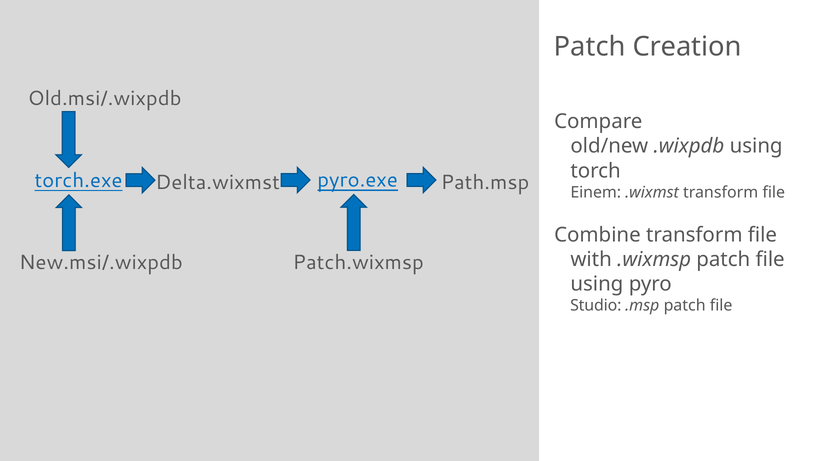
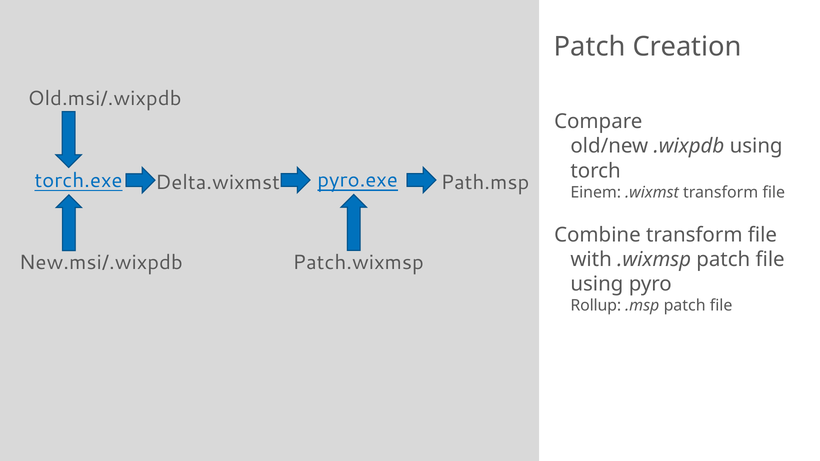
Studio: Studio -> Rollup
